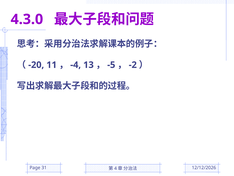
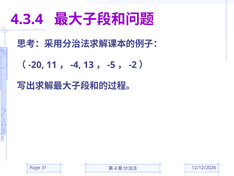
4.3.0: 4.3.0 -> 4.3.4
